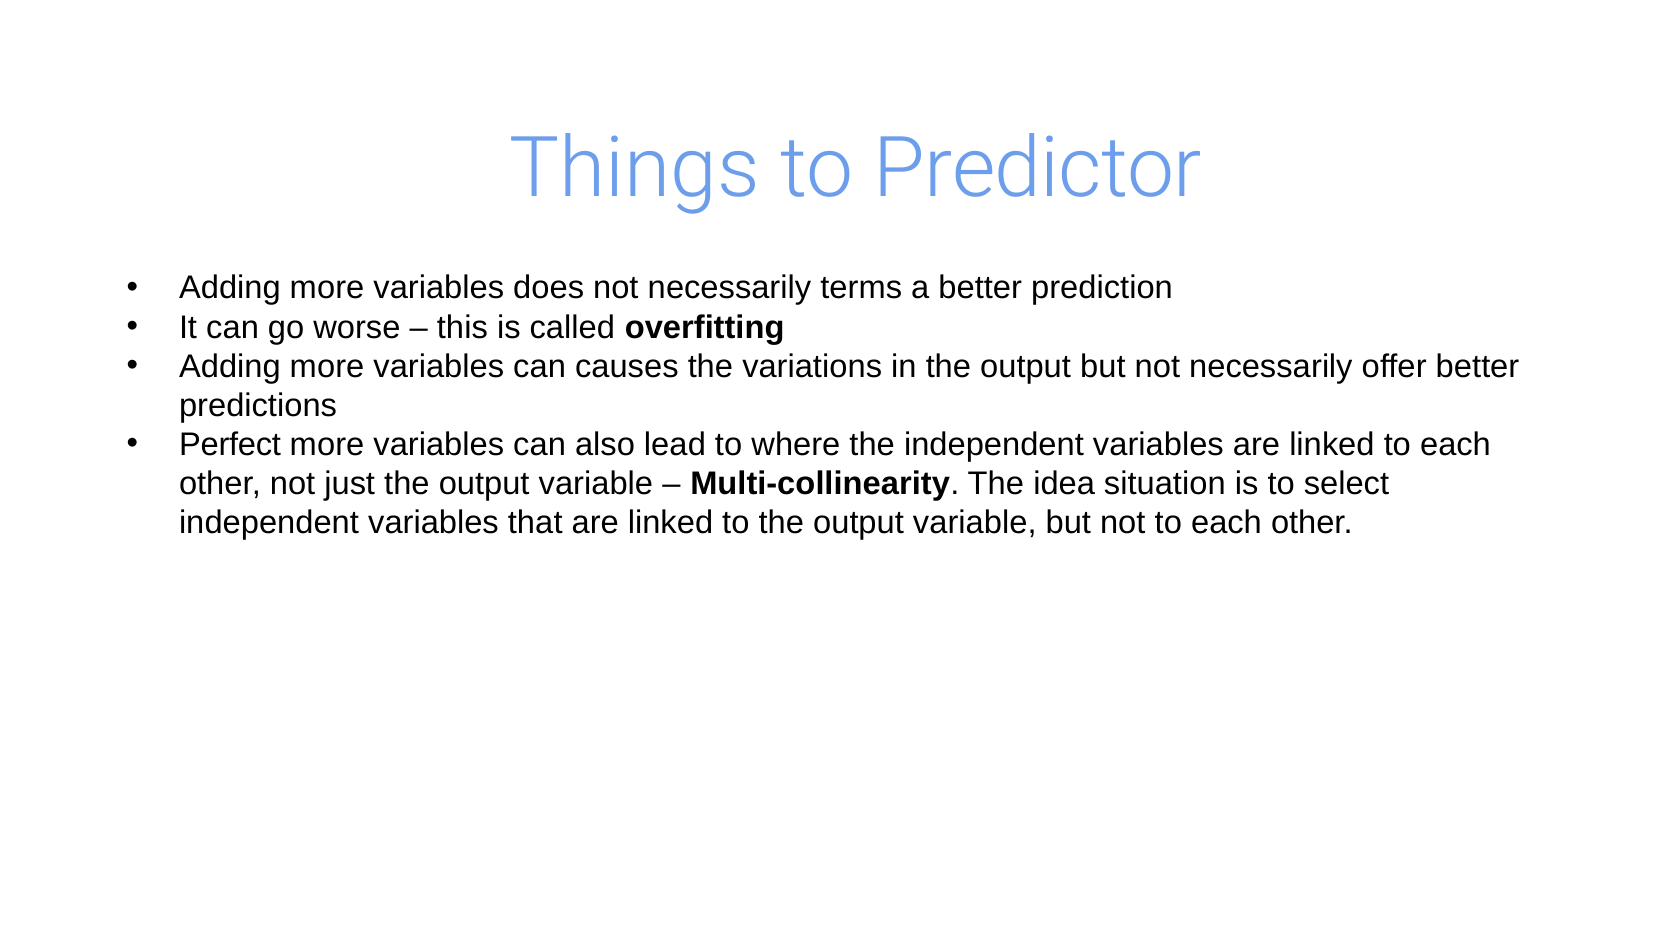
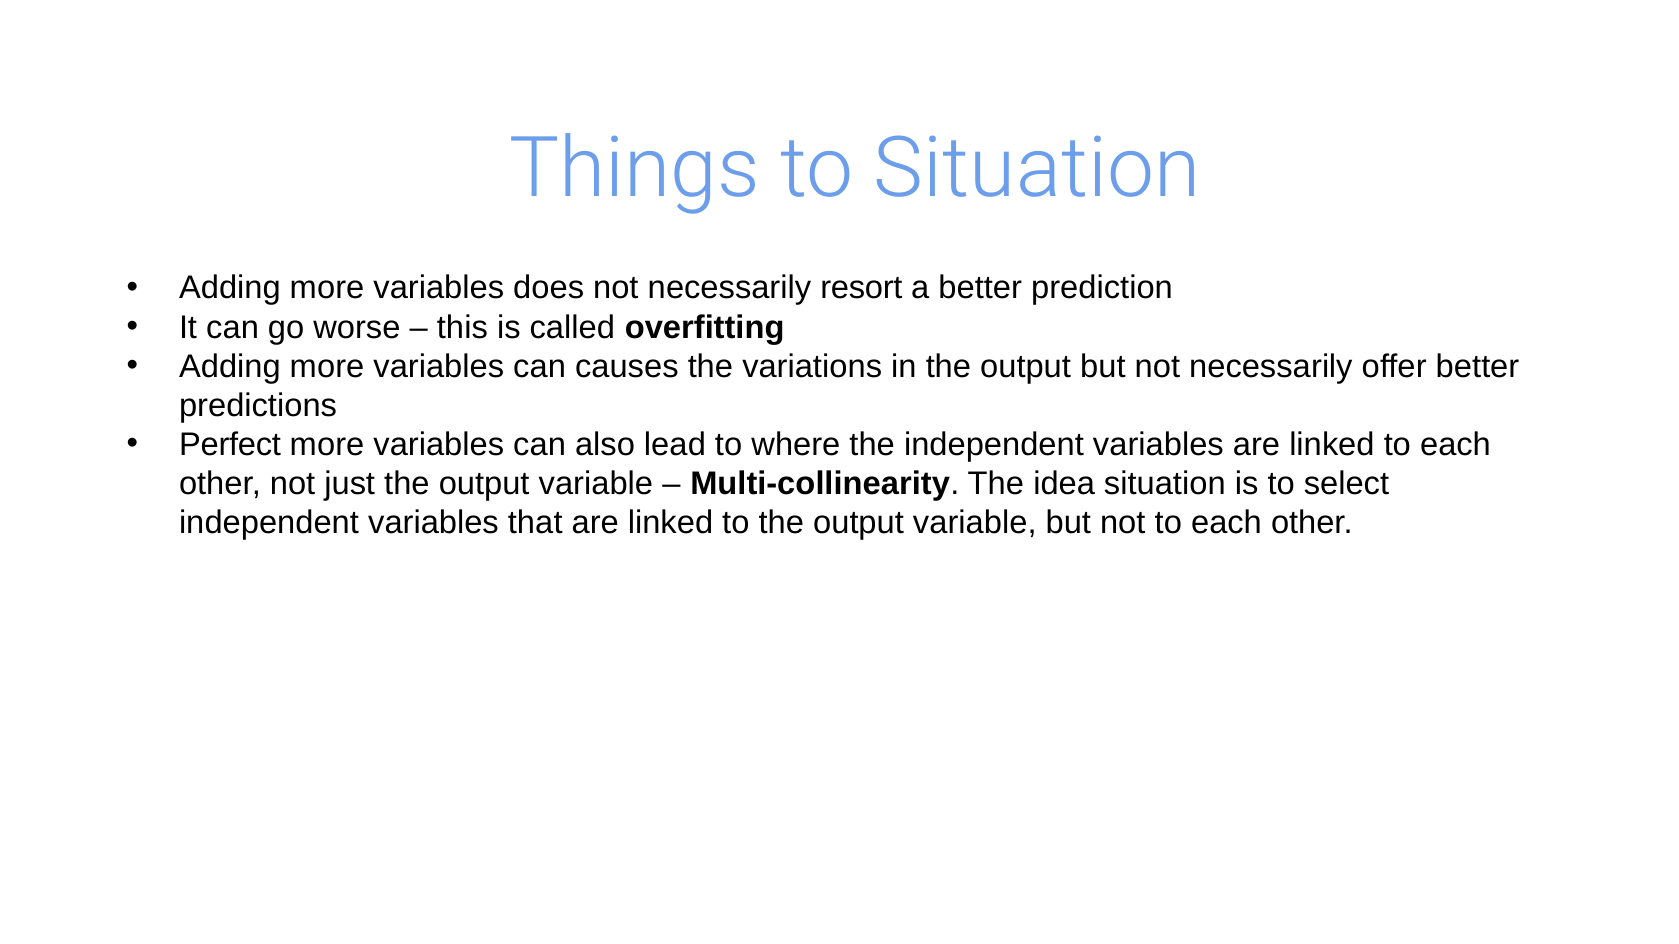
to Predictor: Predictor -> Situation
terms: terms -> resort
